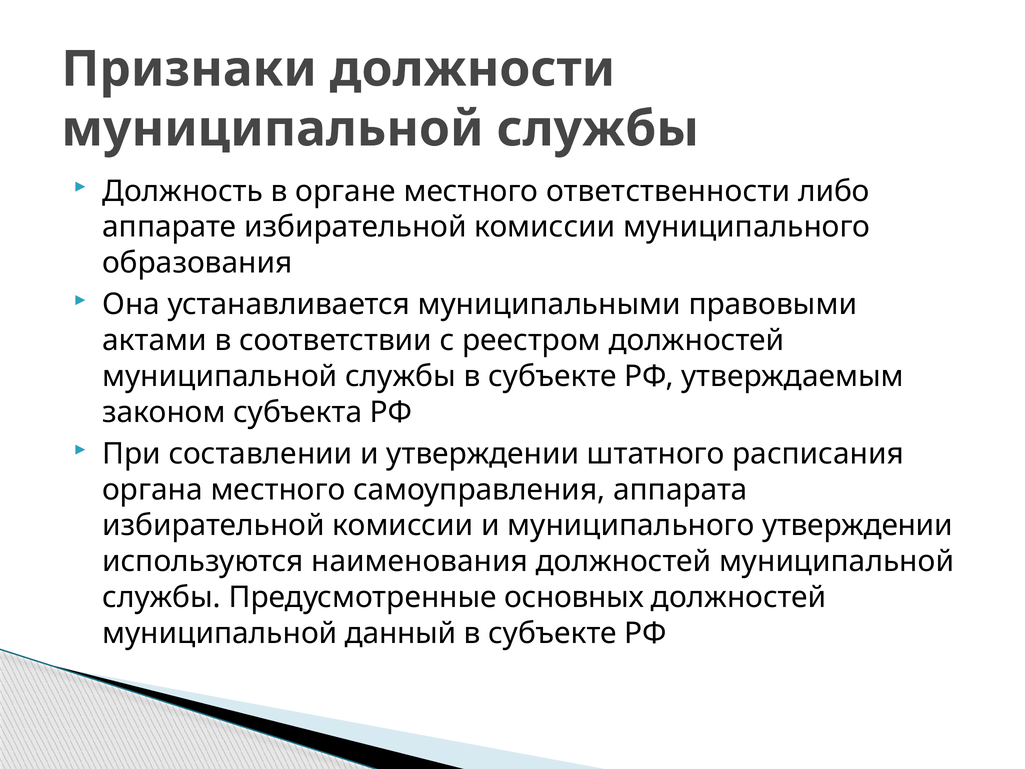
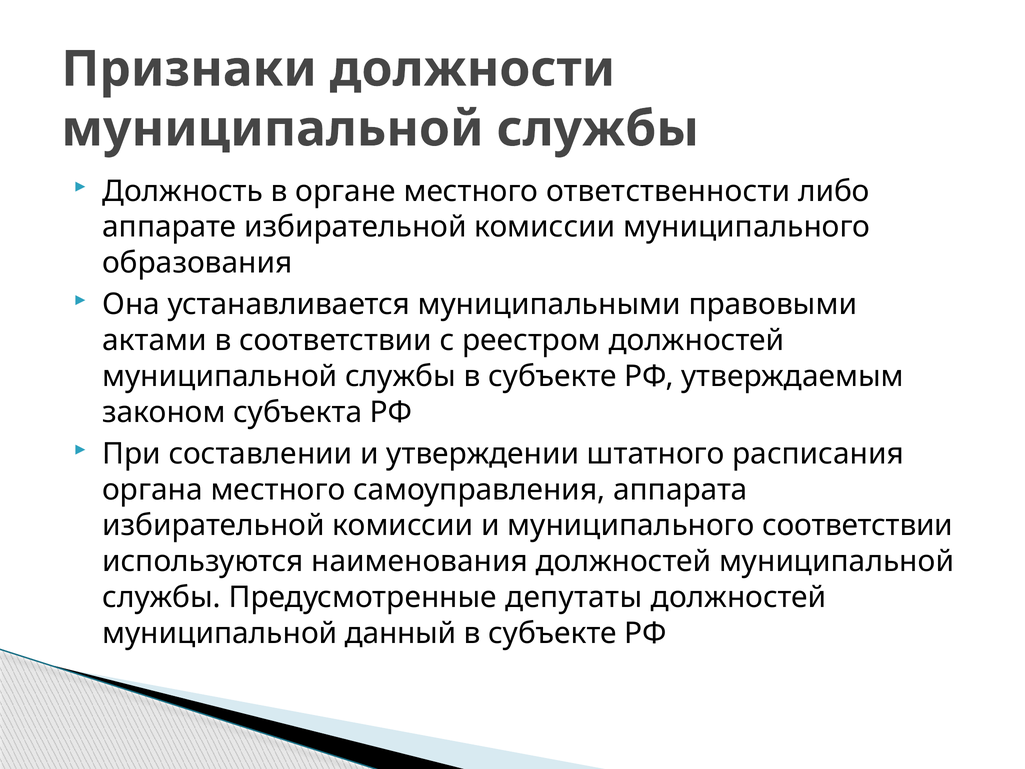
муниципального утверждении: утверждении -> соответствии
основных: основных -> депутаты
